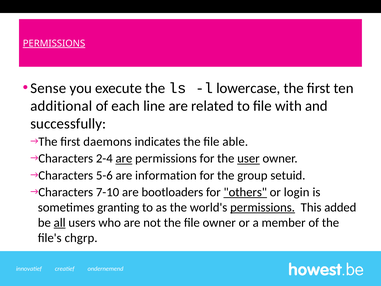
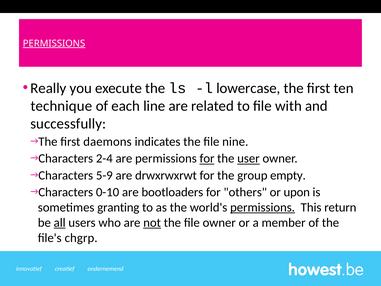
Sense: Sense -> Really
additional: additional -> technique
able: able -> nine
are at (124, 158) underline: present -> none
for at (207, 158) underline: none -> present
5-6: 5-6 -> 5-9
information: information -> drwxrwxrwt
setuid: setuid -> empty
7-10: 7-10 -> 0-10
others underline: present -> none
login: login -> upon
added: added -> return
not underline: none -> present
